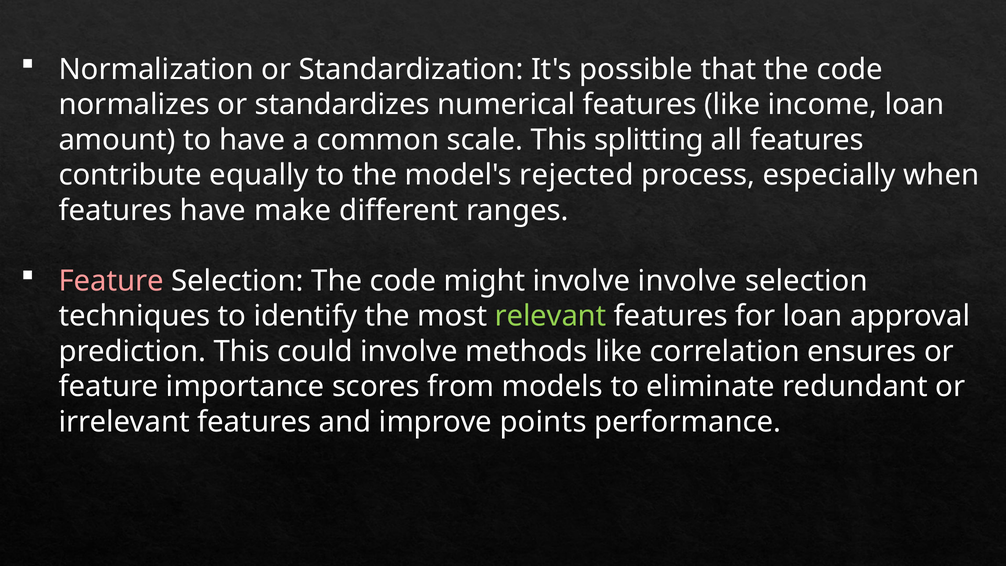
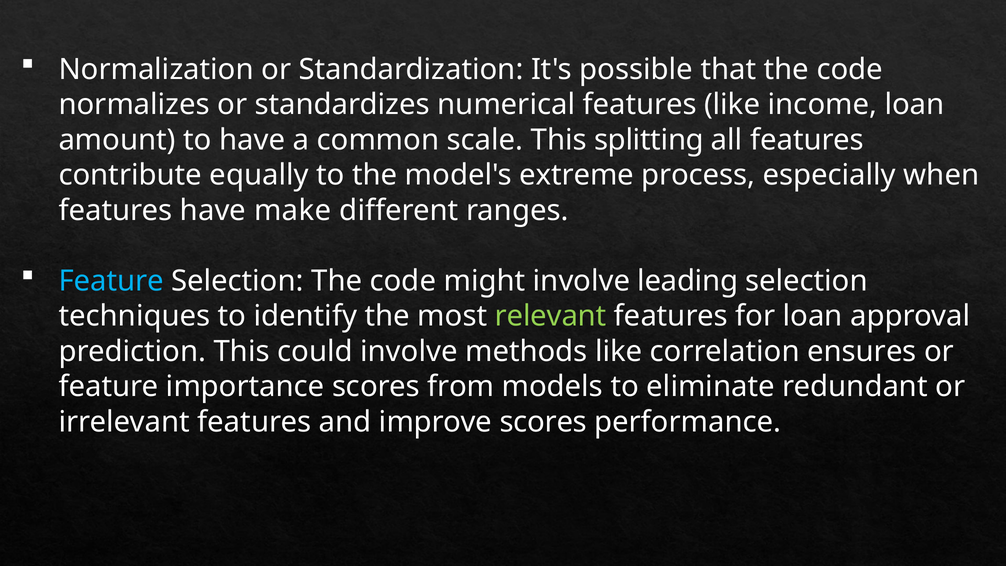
rejected: rejected -> extreme
Feature at (111, 281) colour: pink -> light blue
involve involve: involve -> leading
improve points: points -> scores
